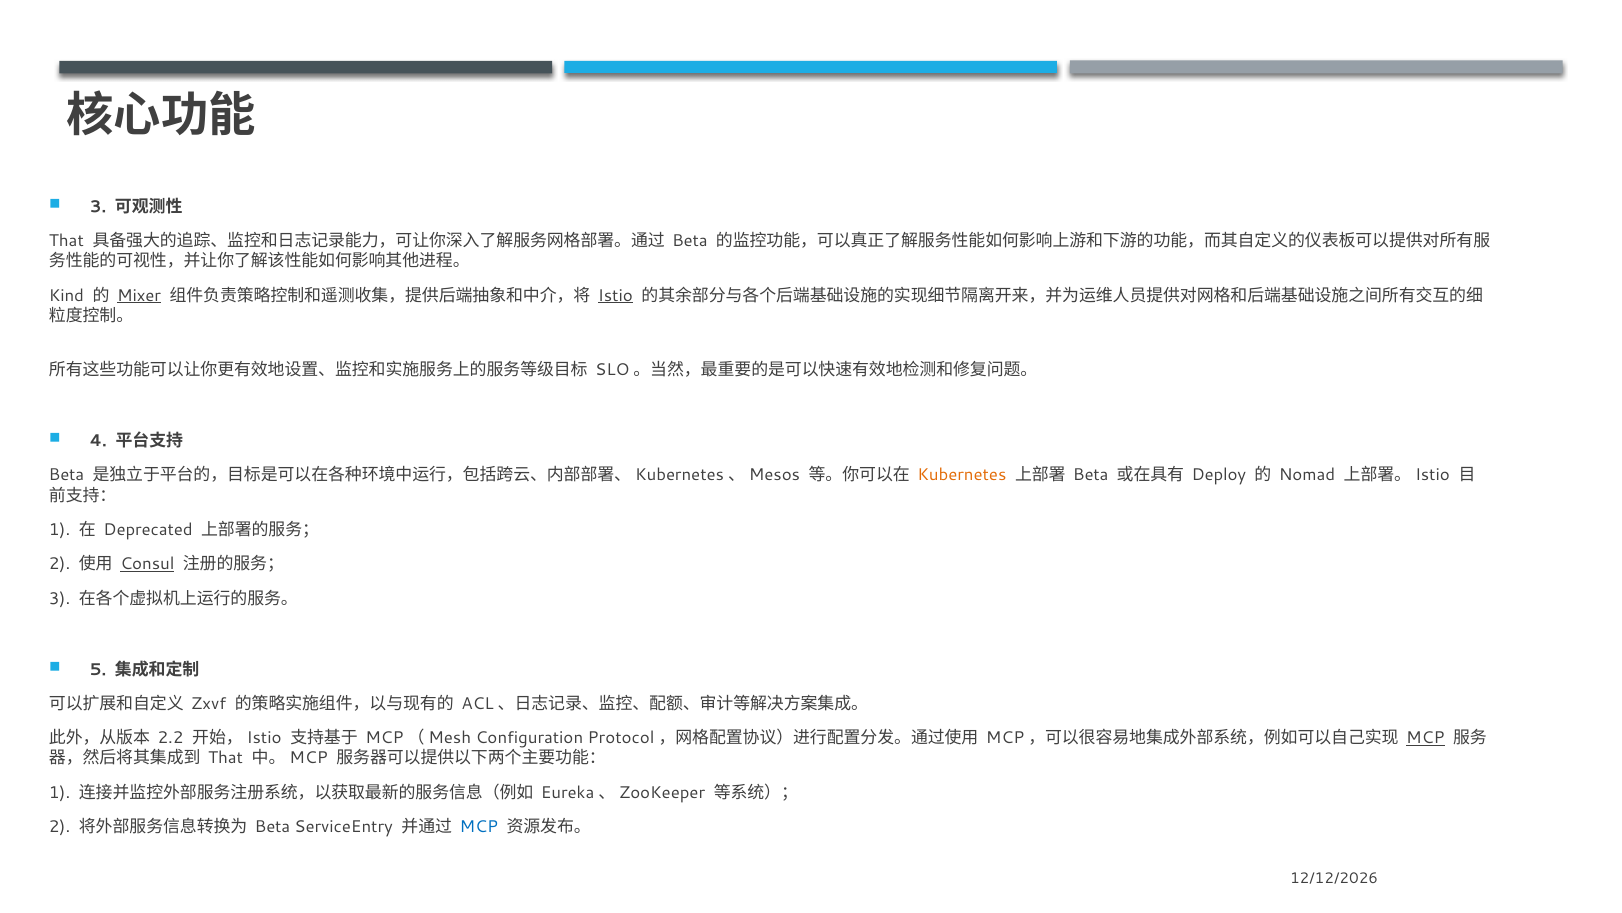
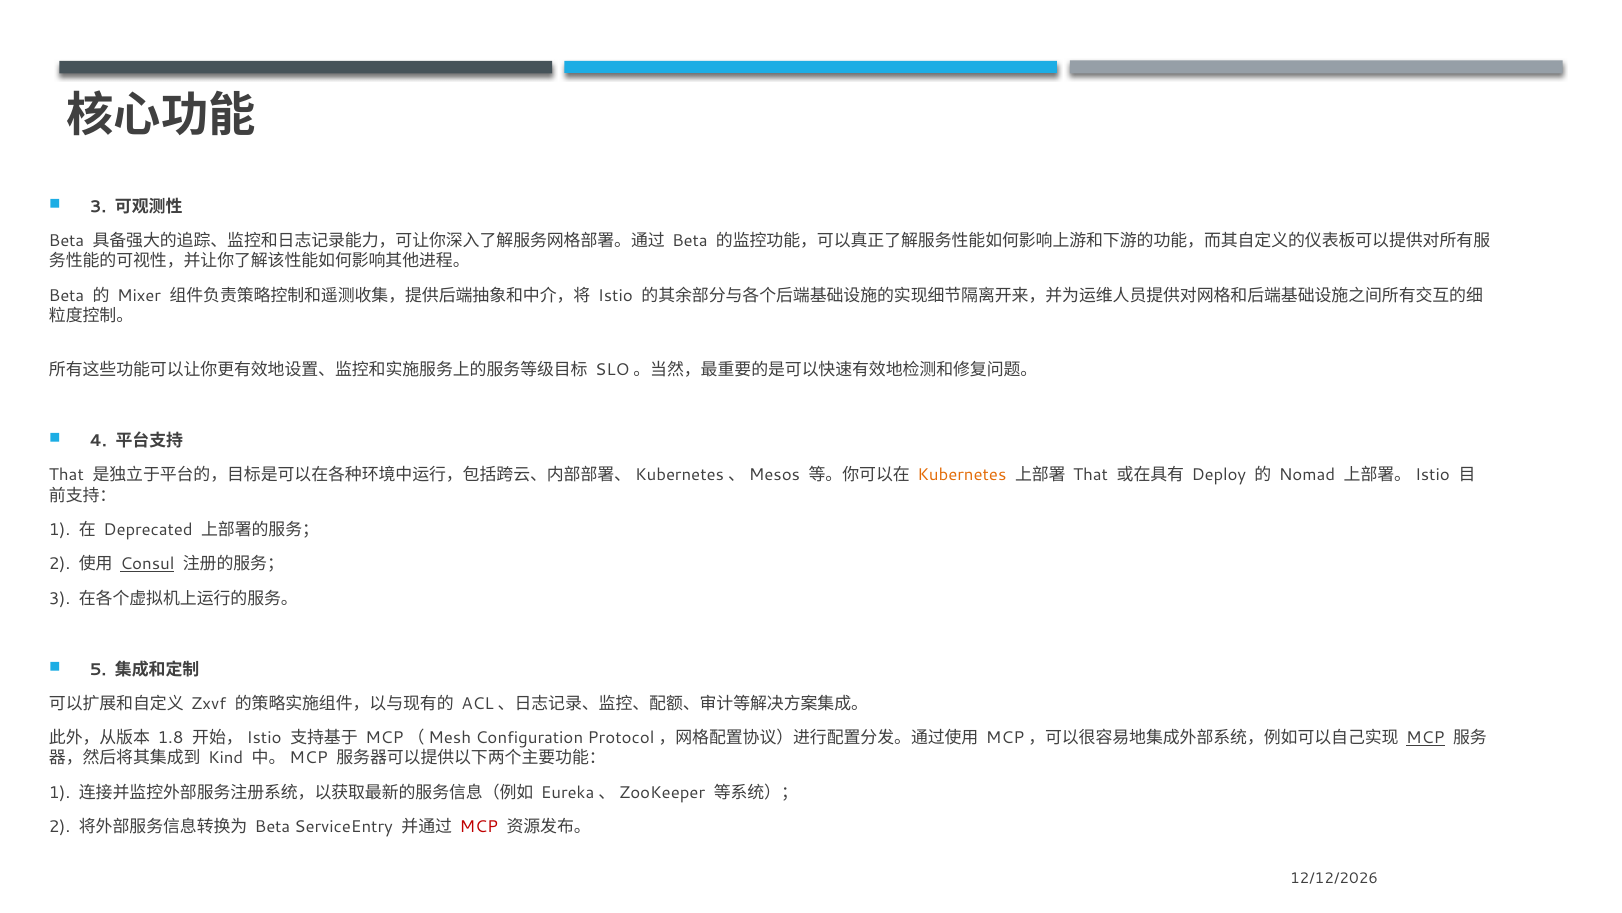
That at (66, 241): That -> Beta
Kind at (66, 295): Kind -> Beta
Mixer underline: present -> none
Istio underline: present -> none
Beta at (67, 475): Beta -> That
Beta at (1091, 475): Beta -> That
2.2: 2.2 -> 1.8
That at (226, 758): That -> Kind
MCP at (479, 826) colour: blue -> red
